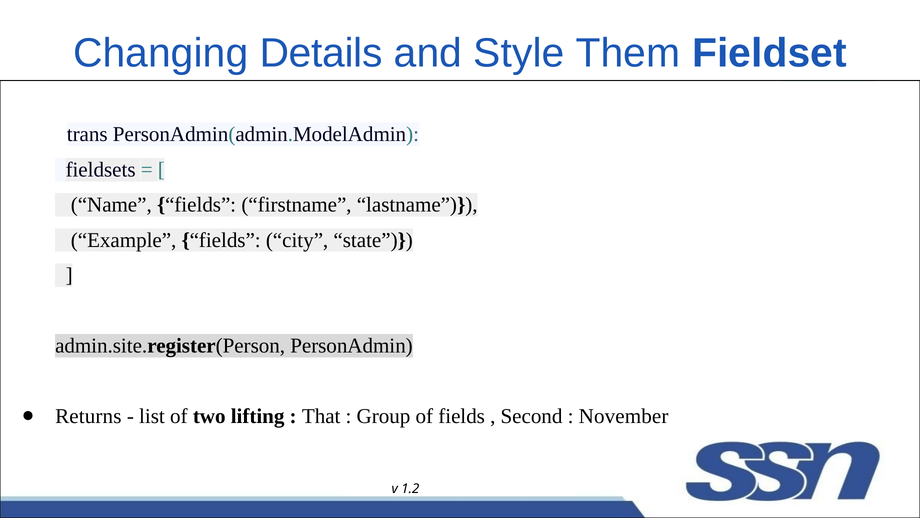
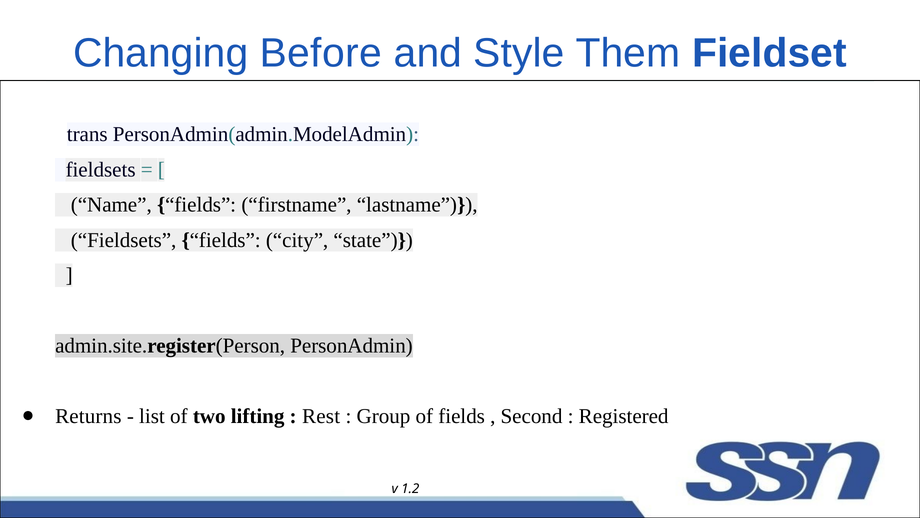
Details: Details -> Before
Example at (124, 240): Example -> Fieldsets
That: That -> Rest
November: November -> Registered
